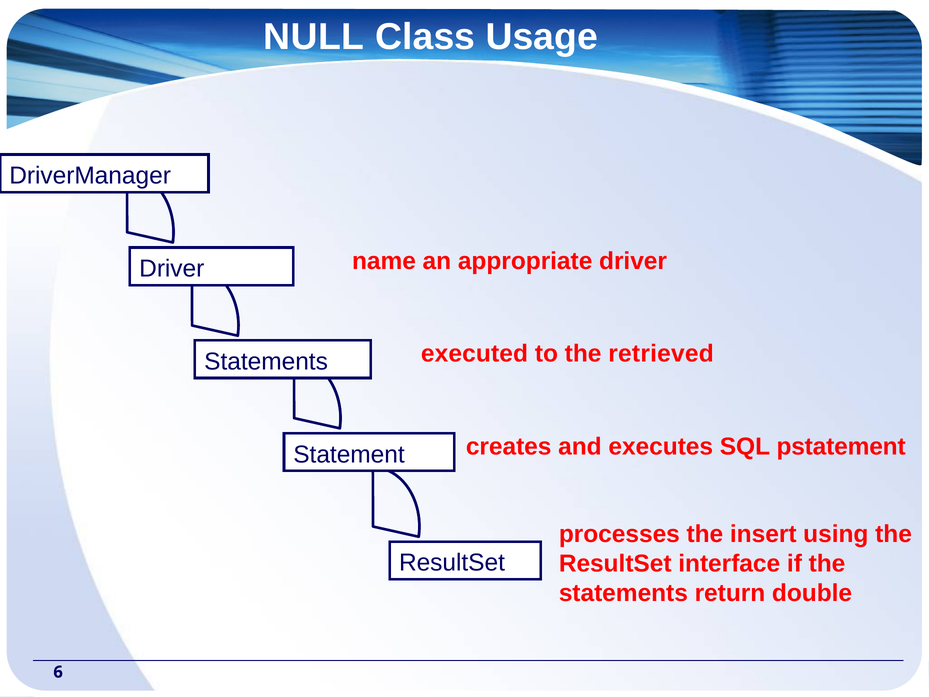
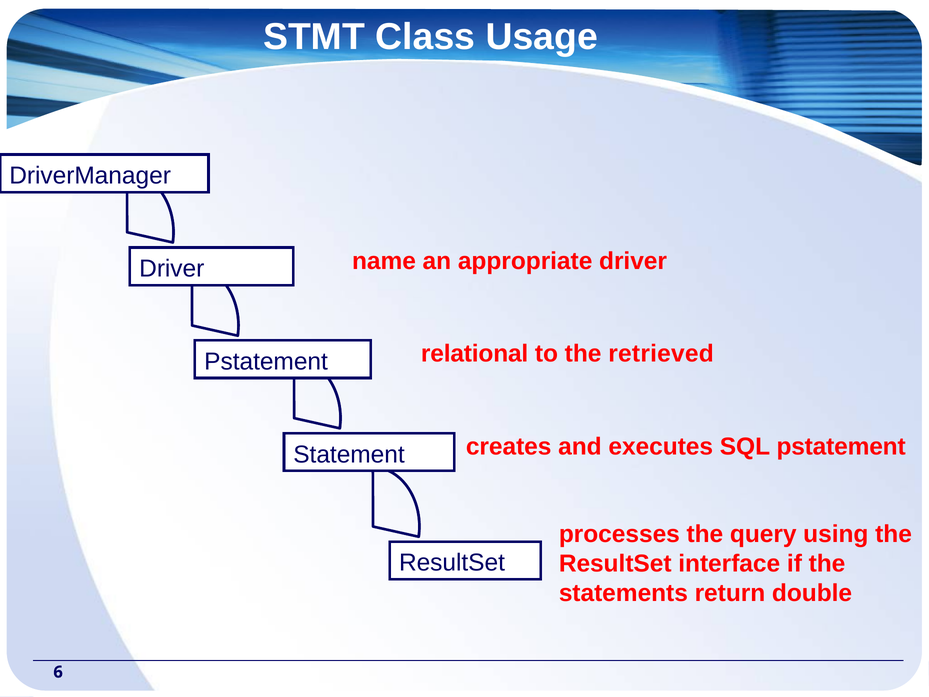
NULL: NULL -> STMT
executed: executed -> relational
Statements at (266, 361): Statements -> Pstatement
insert: insert -> query
